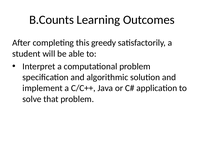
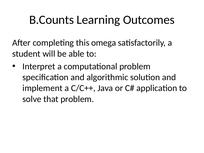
greedy: greedy -> omega
